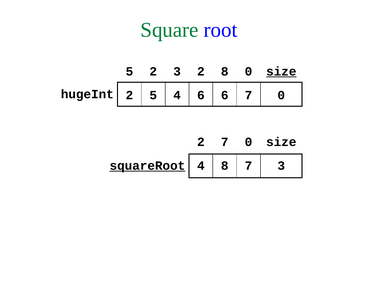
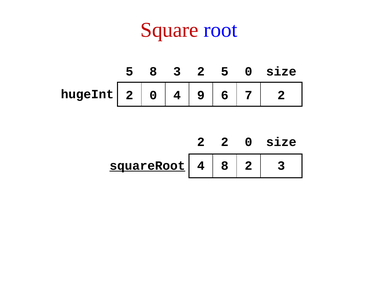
Square colour: green -> red
5 2: 2 -> 8
2 8: 8 -> 5
size at (281, 71) underline: present -> none
hugeInt 2 5: 5 -> 0
4 6: 6 -> 9
6 7 0: 0 -> 2
7 at (225, 142): 7 -> 2
8 7: 7 -> 2
